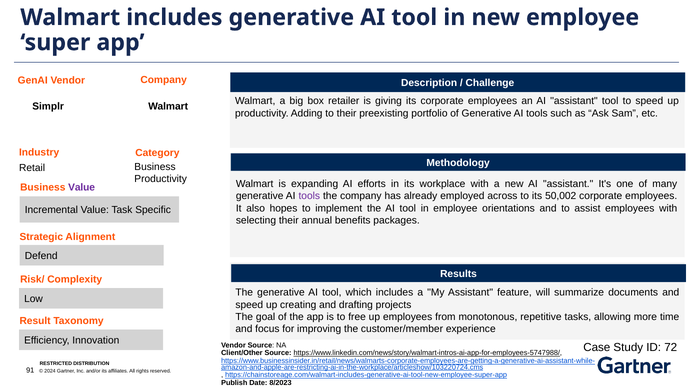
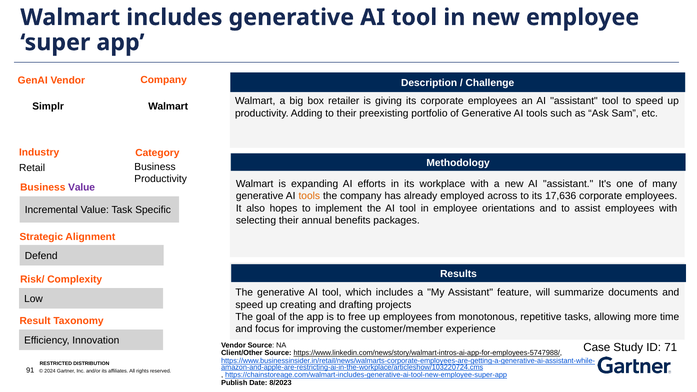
tools at (309, 196) colour: purple -> orange
50,002: 50,002 -> 17,636
72: 72 -> 71
